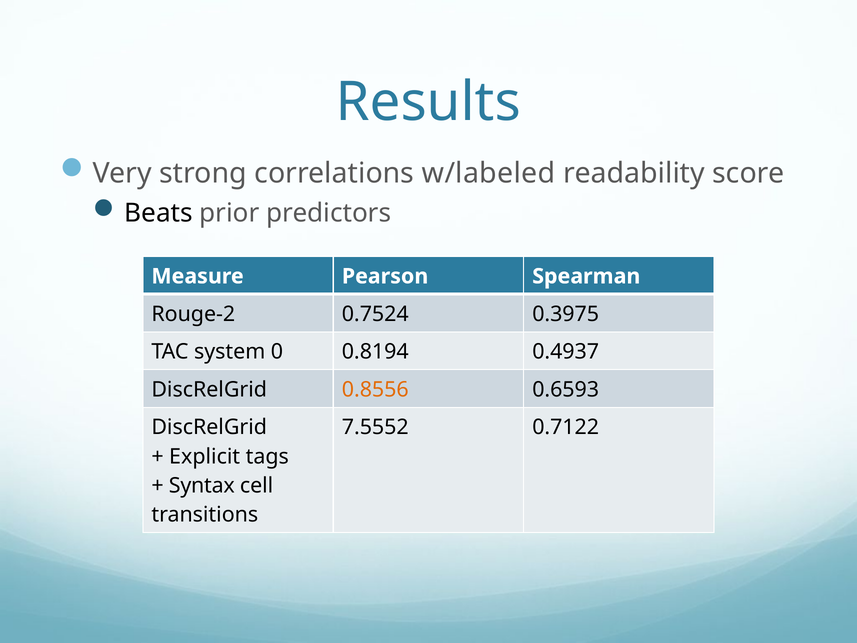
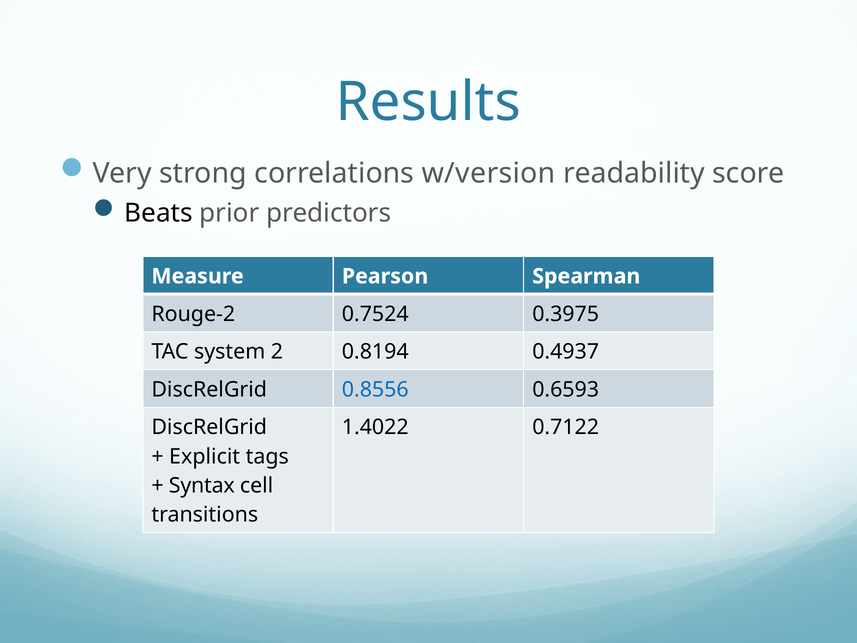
w/labeled: w/labeled -> w/version
0: 0 -> 2
0.8556 colour: orange -> blue
7.5552: 7.5552 -> 1.4022
